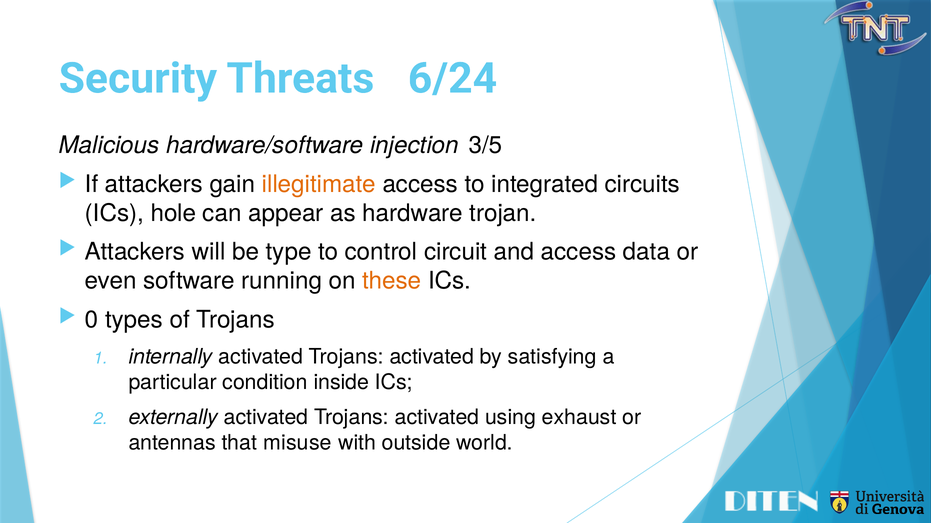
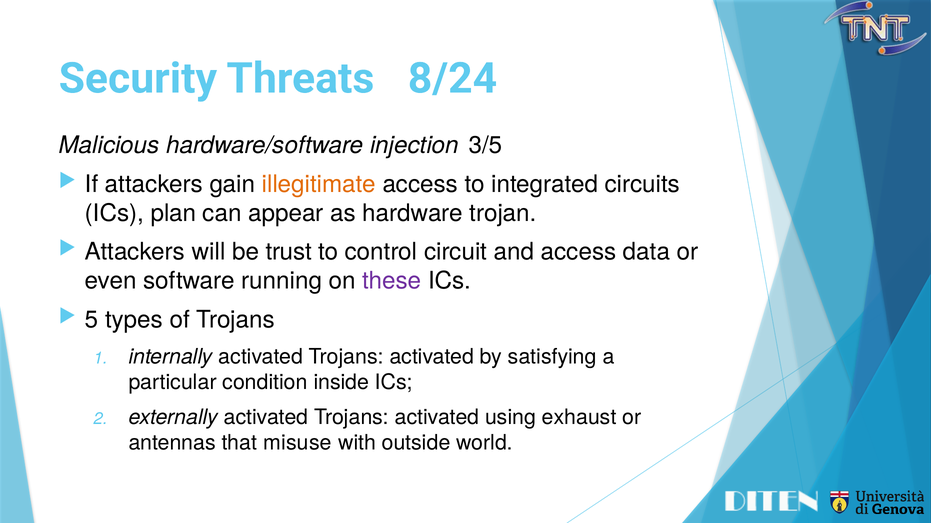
6/24: 6/24 -> 8/24
hole: hole -> plan
type: type -> trust
these colour: orange -> purple
0: 0 -> 5
